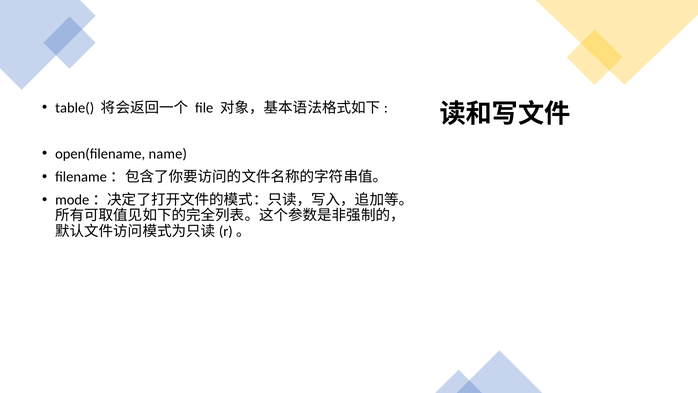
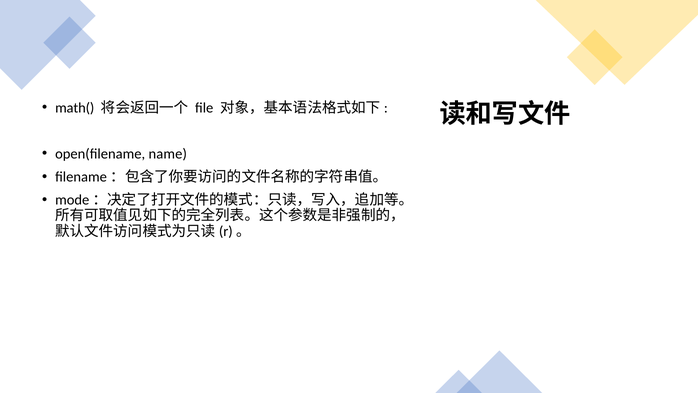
table(: table( -> math(
